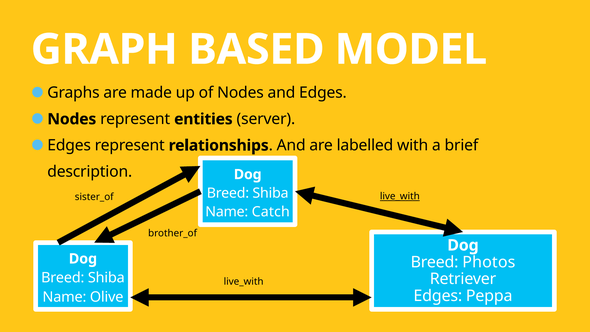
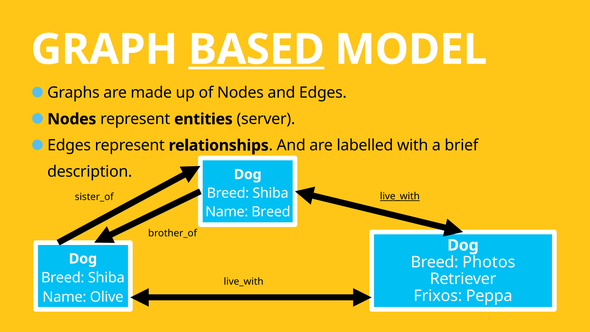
BASED underline: none -> present
Name Catch: Catch -> Breed
Edges at (438, 296): Edges -> Frixos
